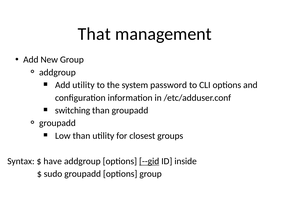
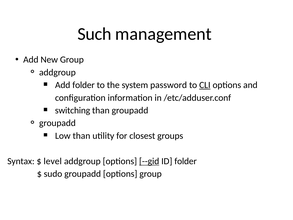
That: That -> Such
Add utility: utility -> folder
CLI underline: none -> present
have: have -> level
ID inside: inside -> folder
